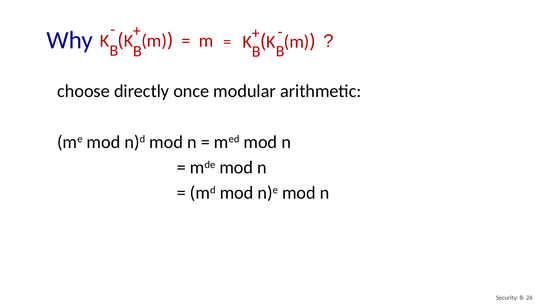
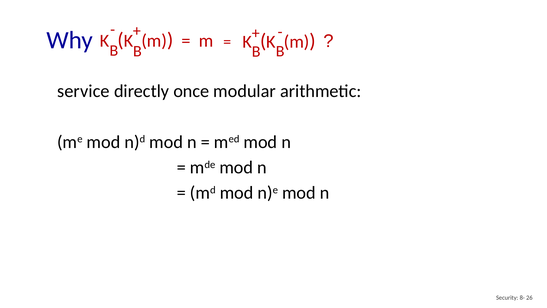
choose: choose -> service
